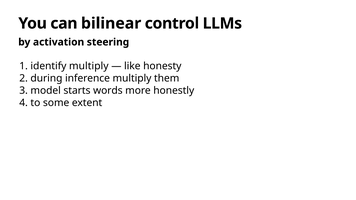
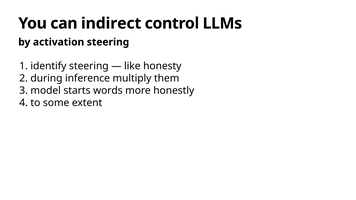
bilinear: bilinear -> indirect
identify multiply: multiply -> steering
